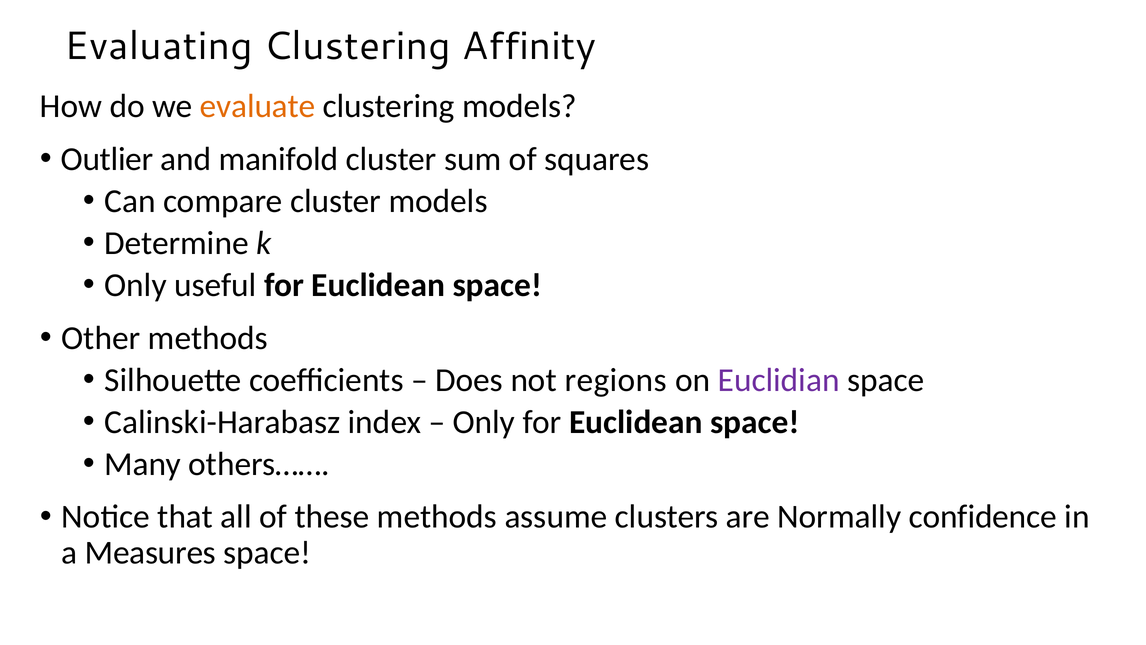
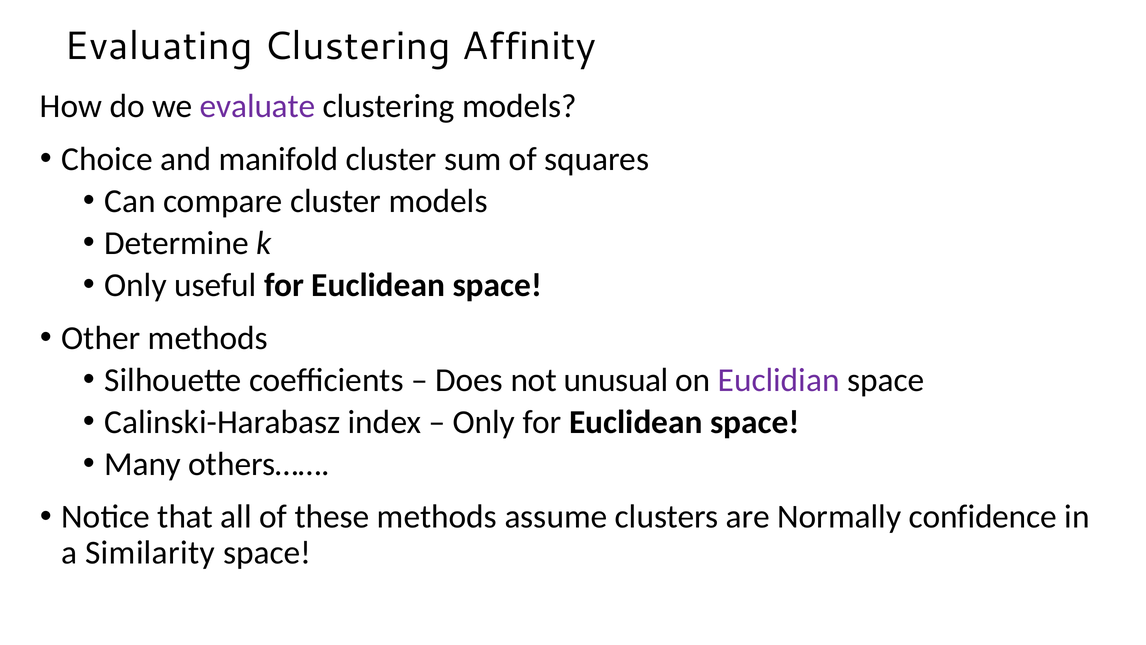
evaluate colour: orange -> purple
Outlier: Outlier -> Choice
regions: regions -> unusual
Measures: Measures -> Similarity
